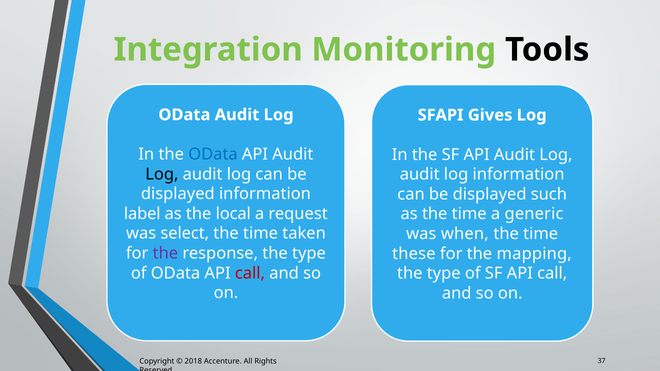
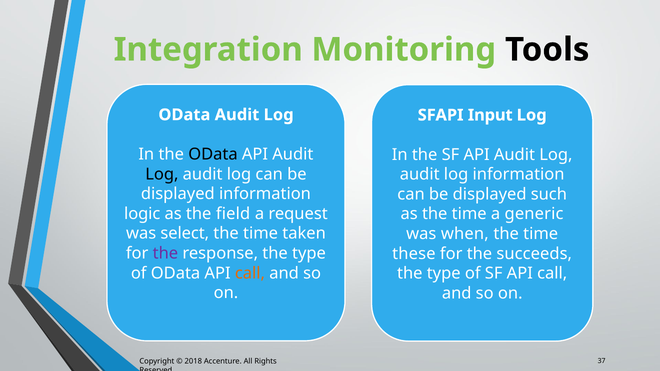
Gives: Gives -> Input
OData at (213, 154) colour: blue -> black
label: label -> logic
local: local -> field
mapping: mapping -> succeeds
call at (250, 273) colour: red -> orange
